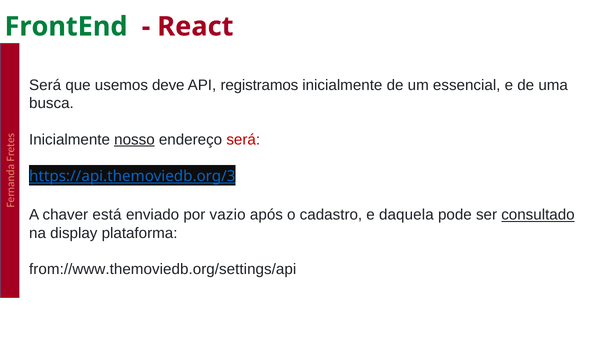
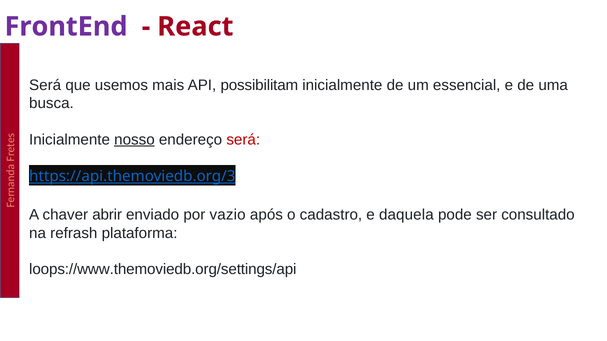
FrontEnd colour: green -> purple
deve: deve -> mais
registramos: registramos -> possibilitam
está: está -> abrir
consultado underline: present -> none
display: display -> refrash
from://www.themoviedb.org/settings/api: from://www.themoviedb.org/settings/api -> loops://www.themoviedb.org/settings/api
